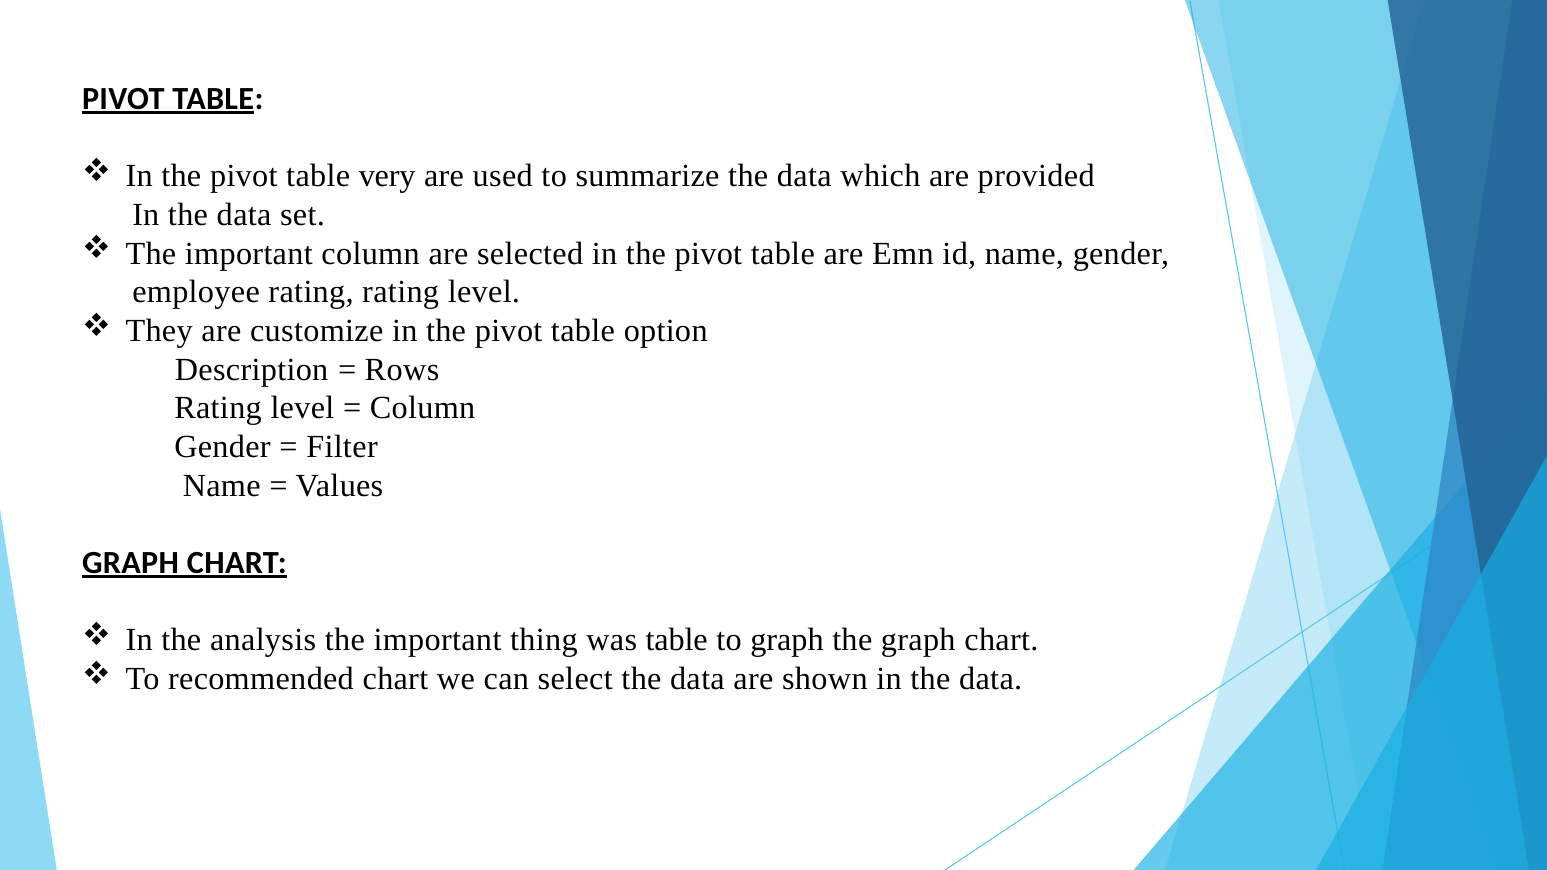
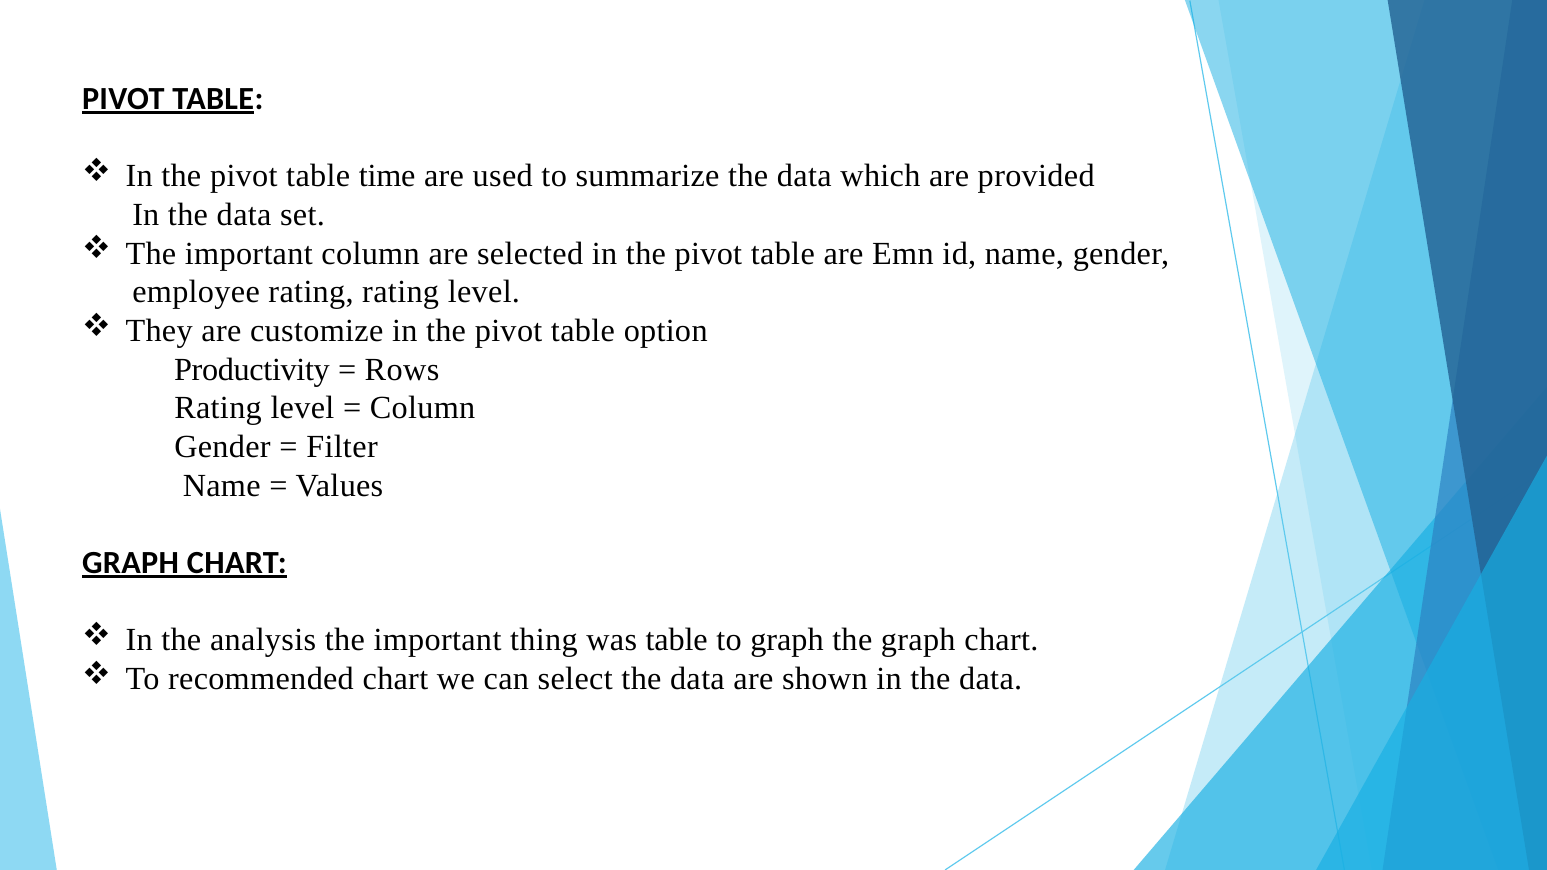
very: very -> time
Description: Description -> Productivity
